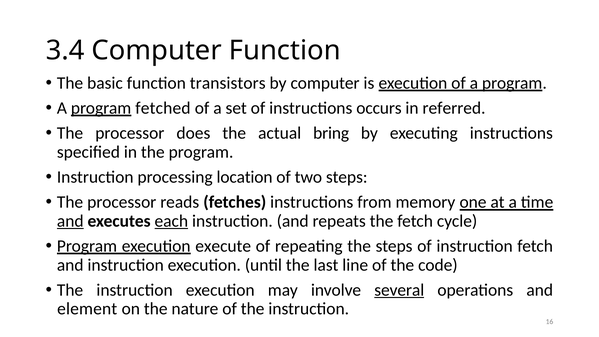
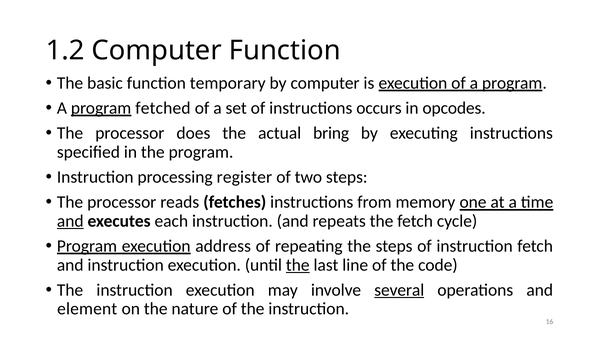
3.4: 3.4 -> 1.2
transistors: transistors -> temporary
referred: referred -> opcodes
location: location -> register
each underline: present -> none
execute: execute -> address
the at (298, 265) underline: none -> present
